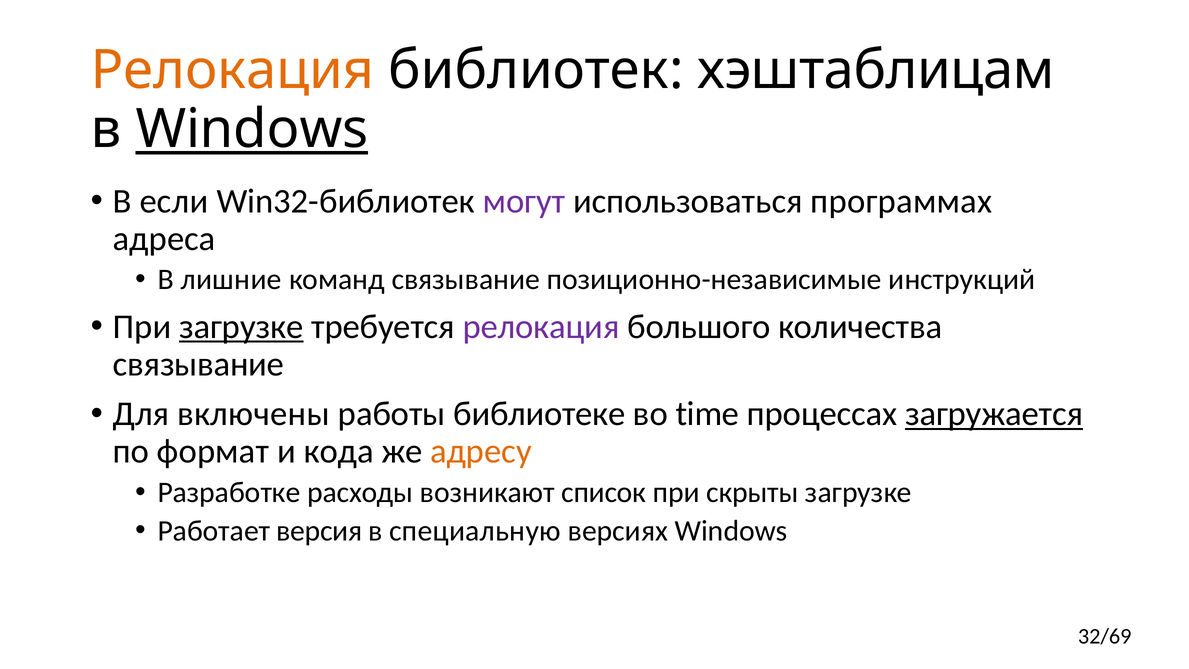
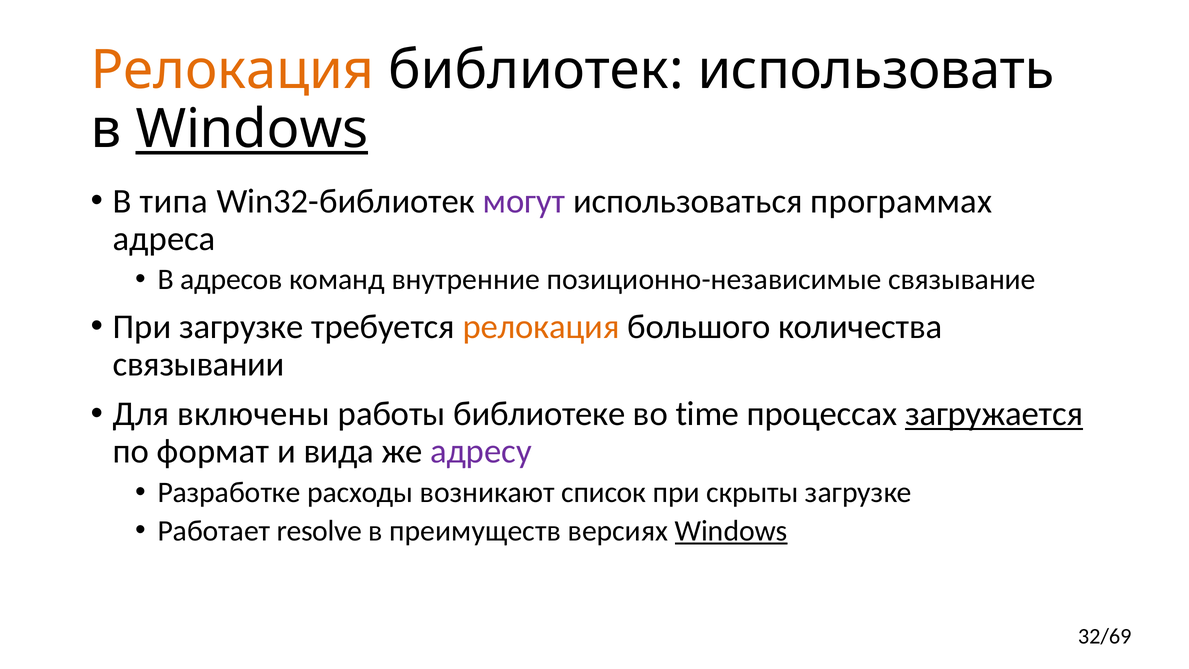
хэштаблицам: хэштаблицам -> использовать
если: если -> типа
лишние: лишние -> адресов
команд связывание: связывание -> внутренние
инструкций: инструкций -> связывание
загрузке at (241, 327) underline: present -> none
релокация at (541, 327) colour: purple -> orange
связывание at (199, 364): связывание -> связывании
кода: кода -> вида
адресу colour: orange -> purple
версия: версия -> resolve
специальную: специальную -> преимуществ
Windows at (731, 531) underline: none -> present
